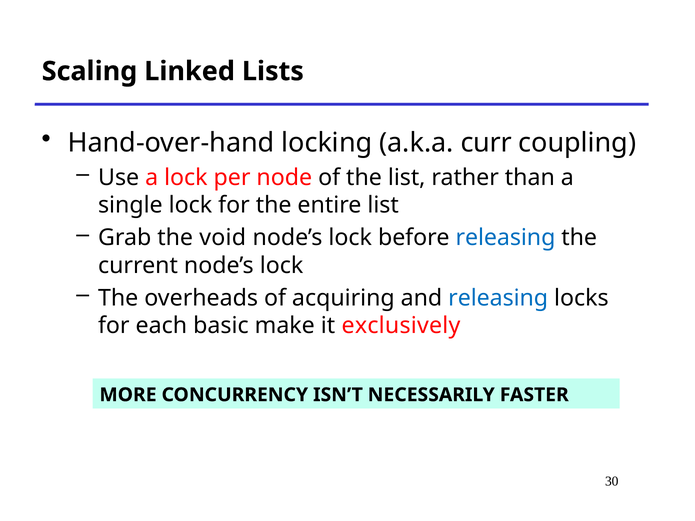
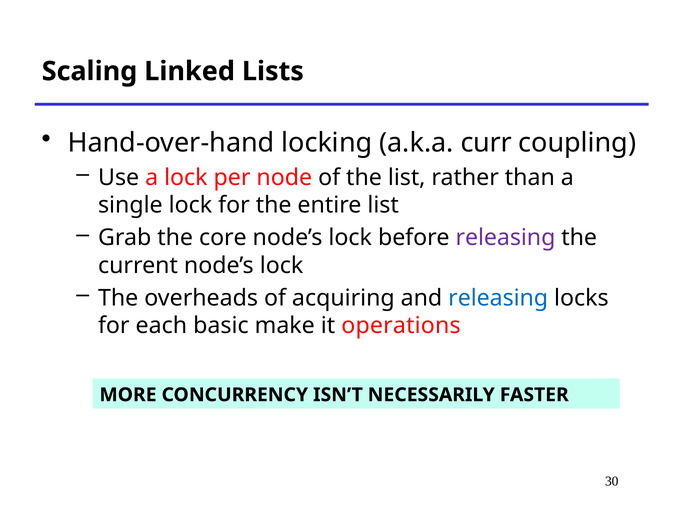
void: void -> core
releasing at (505, 238) colour: blue -> purple
exclusively: exclusively -> operations
